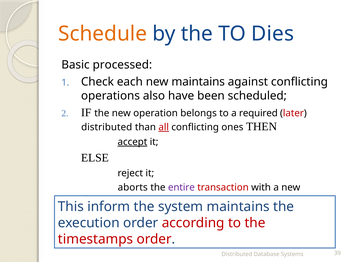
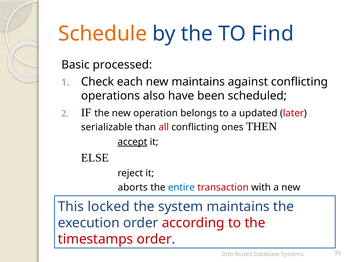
Dies: Dies -> Find
required: required -> updated
distributed at (107, 127): distributed -> serializable
all underline: present -> none
entire colour: purple -> blue
inform: inform -> locked
